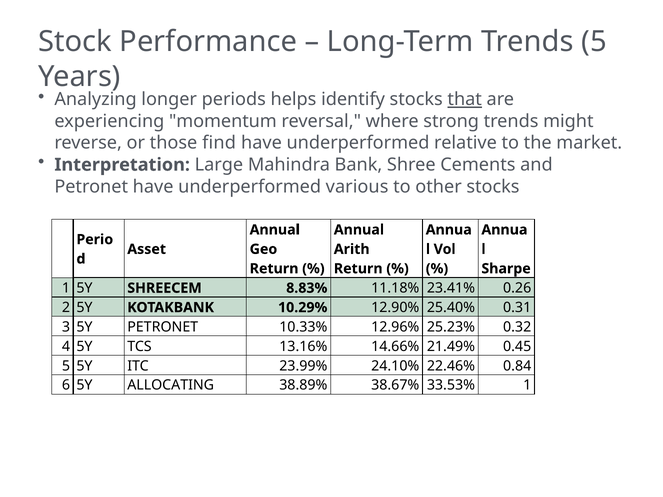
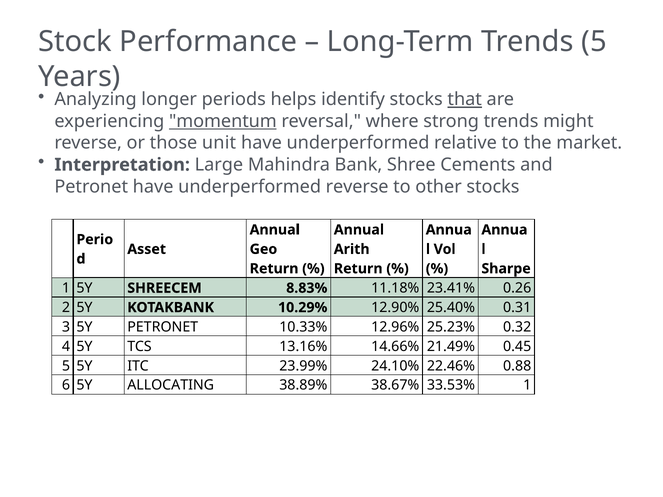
momentum underline: none -> present
find: find -> unit
underperformed various: various -> reverse
0.84: 0.84 -> 0.88
